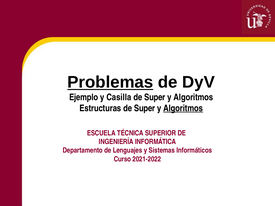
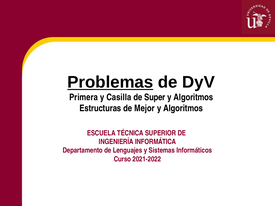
Ejemplo: Ejemplo -> Primera
Estructuras de Super: Super -> Mejor
Algoritmos at (183, 108) underline: present -> none
